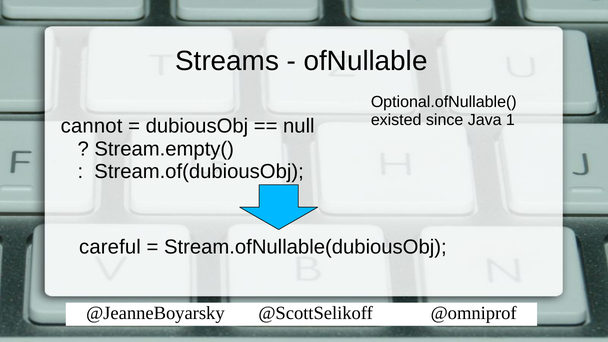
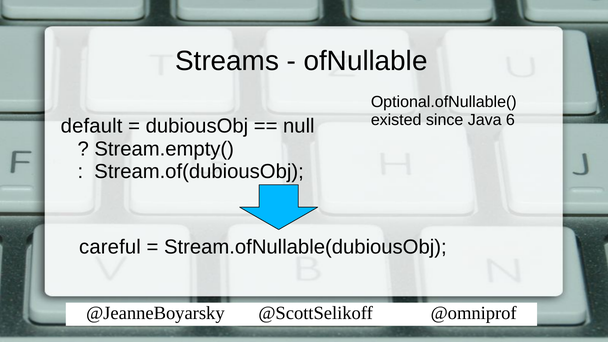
1: 1 -> 6
cannot: cannot -> default
